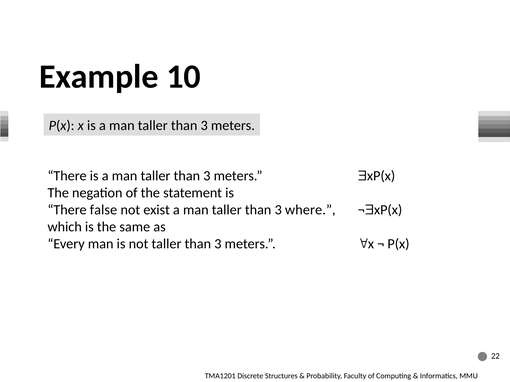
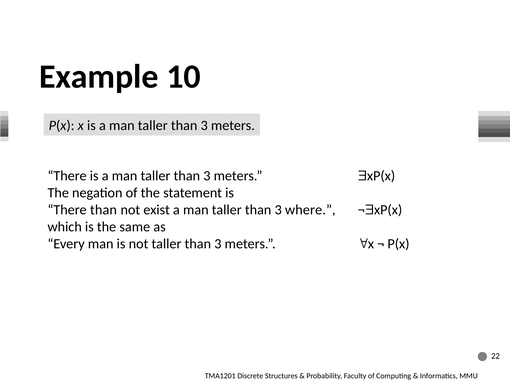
There false: false -> than
